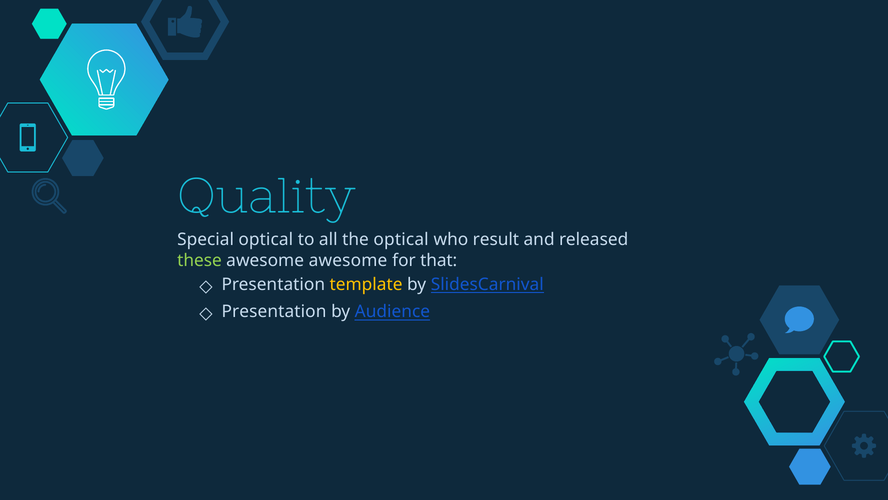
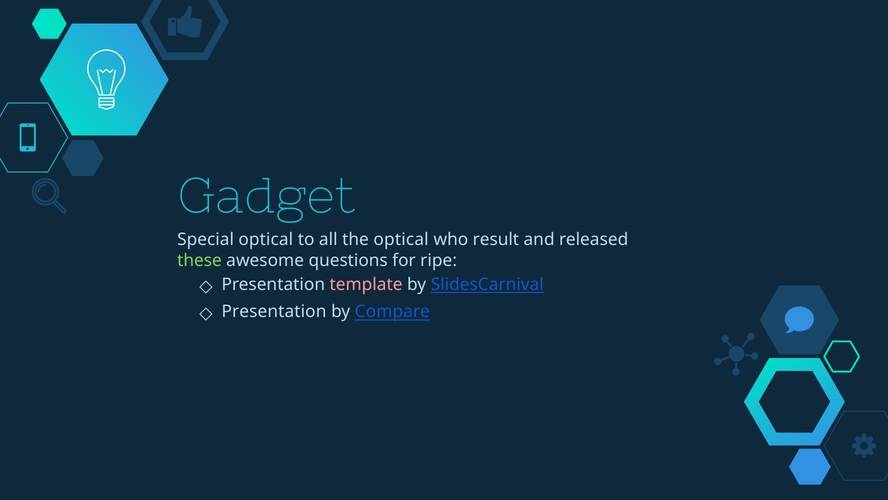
Quality: Quality -> Gadget
awesome awesome: awesome -> questions
that: that -> ripe
template colour: yellow -> pink
Audience: Audience -> Compare
